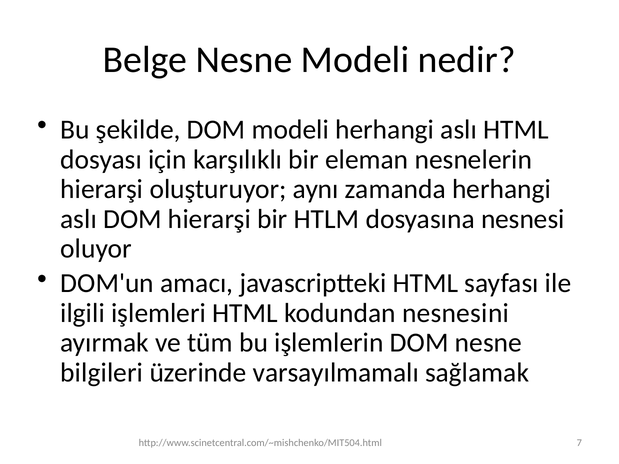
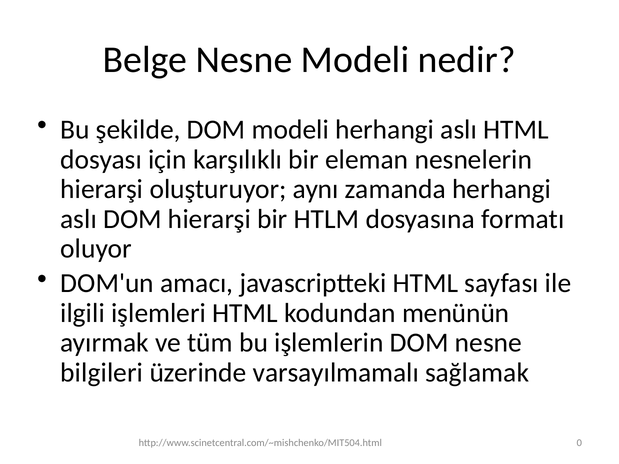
nesnesi: nesnesi -> formatı
nesnesini: nesnesini -> menünün
7: 7 -> 0
